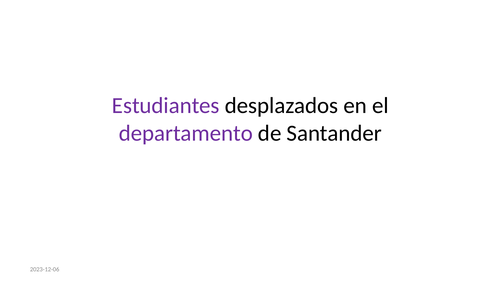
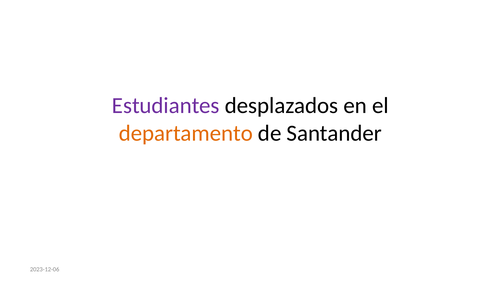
departamento colour: purple -> orange
